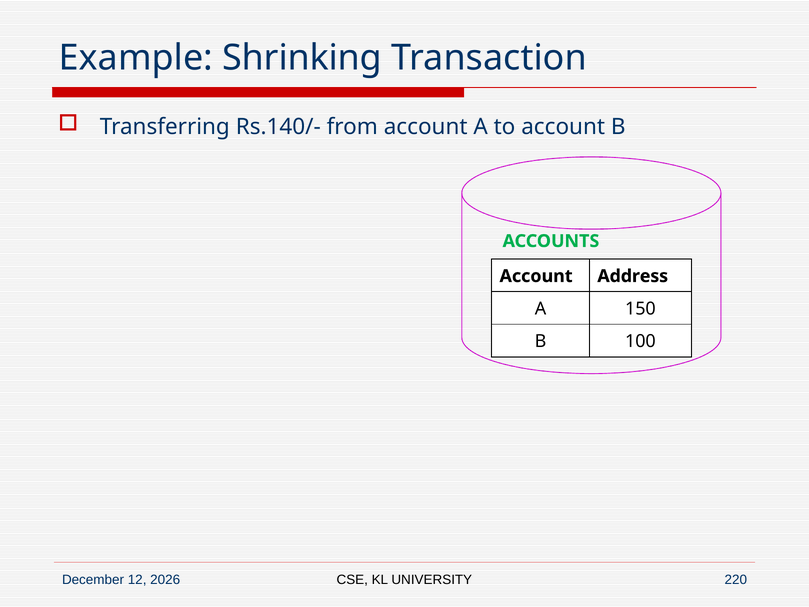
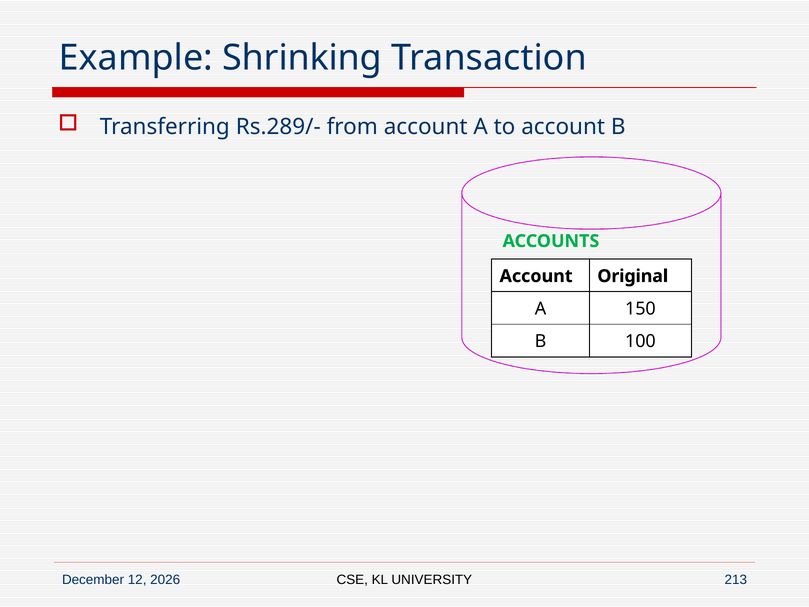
Rs.140/-: Rs.140/- -> Rs.289/-
Address: Address -> Original
220: 220 -> 213
